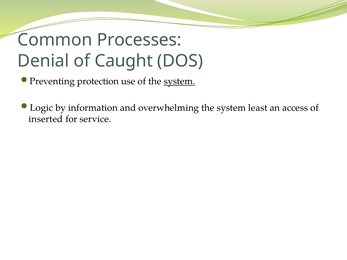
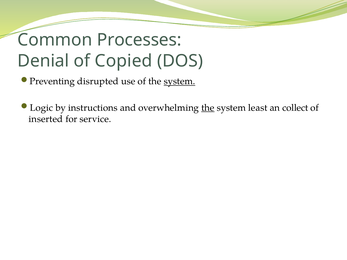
Caught: Caught -> Copied
protection: protection -> disrupted
information: information -> instructions
the at (208, 108) underline: none -> present
access: access -> collect
